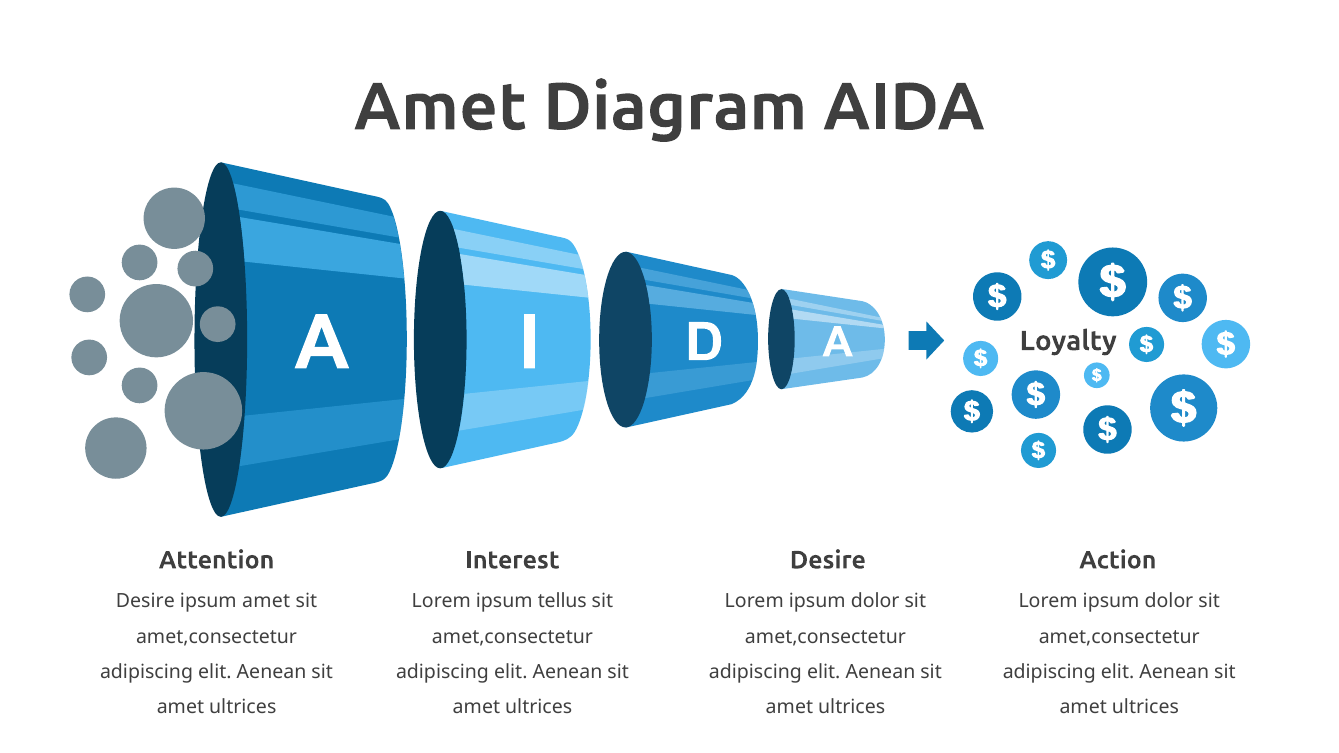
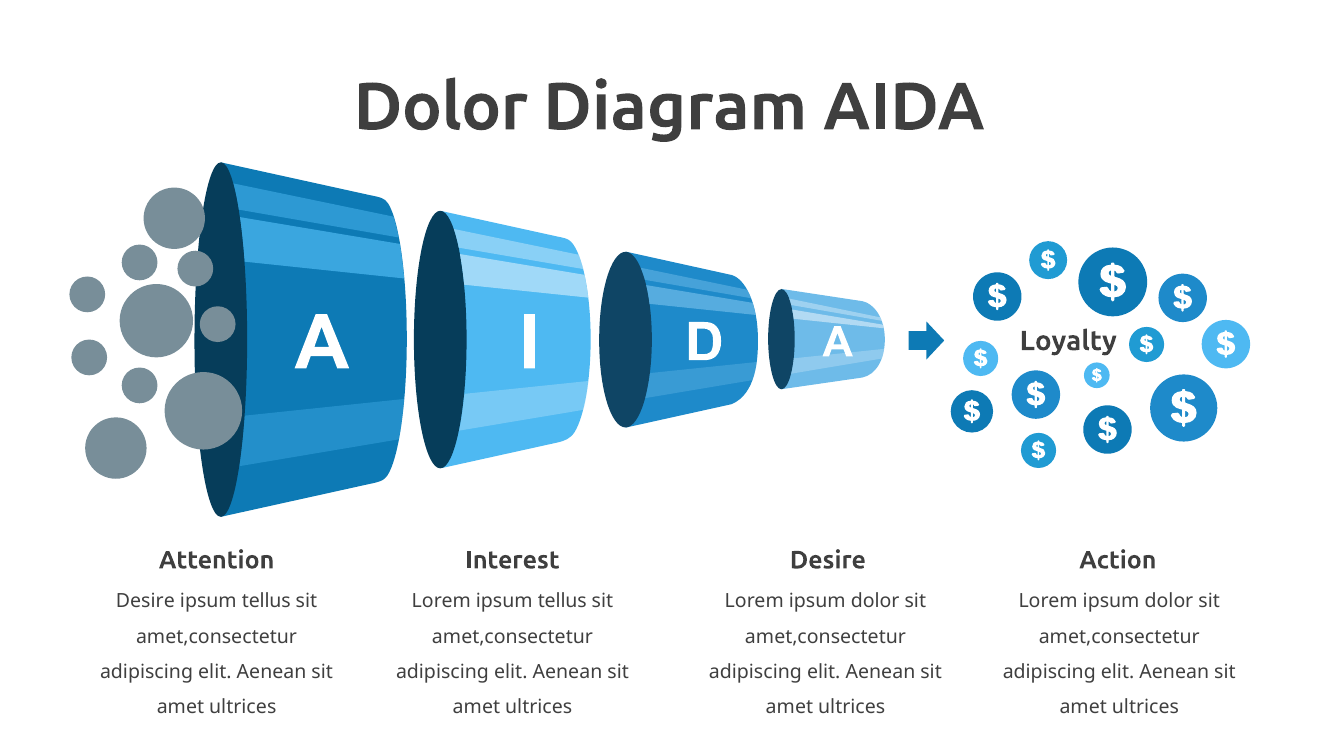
Amet at (440, 107): Amet -> Dolor
amet at (266, 602): amet -> tellus
